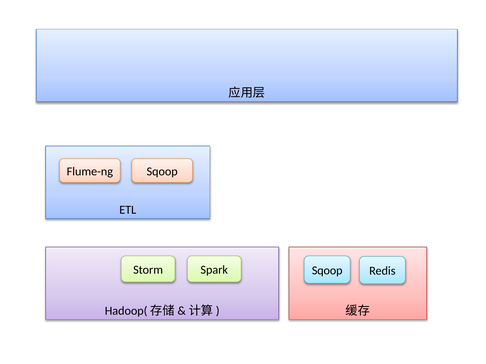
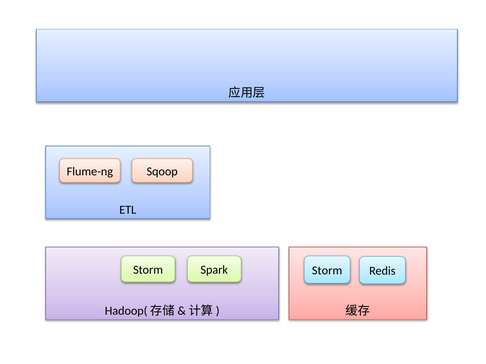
Sqoop at (327, 271): Sqoop -> Storm
